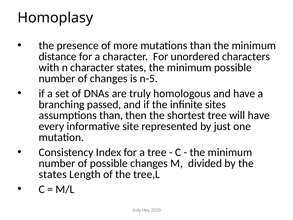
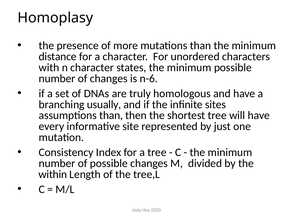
n-5: n-5 -> n-6
passed: passed -> usually
states at (53, 174): states -> within
